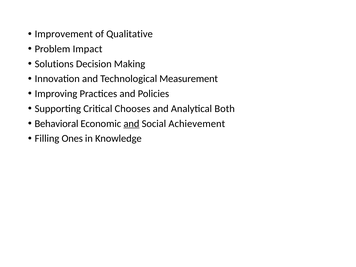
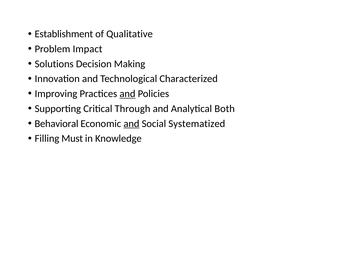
Improvement: Improvement -> Establishment
Measurement: Measurement -> Characterized
and at (127, 94) underline: none -> present
Chooses: Chooses -> Through
Achievement: Achievement -> Systematized
Ones: Ones -> Must
